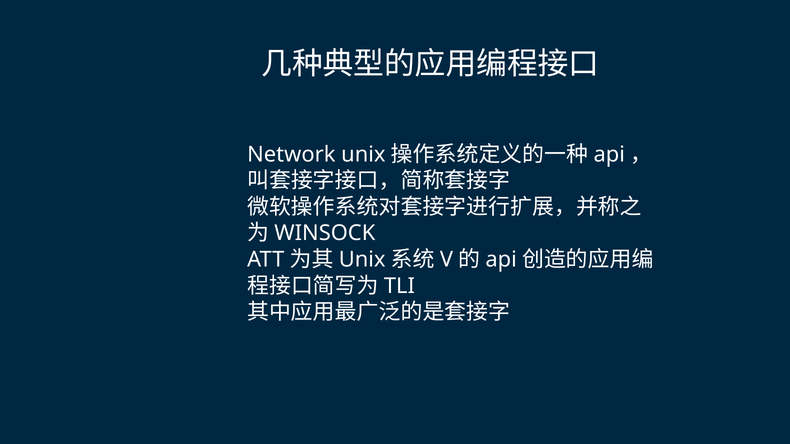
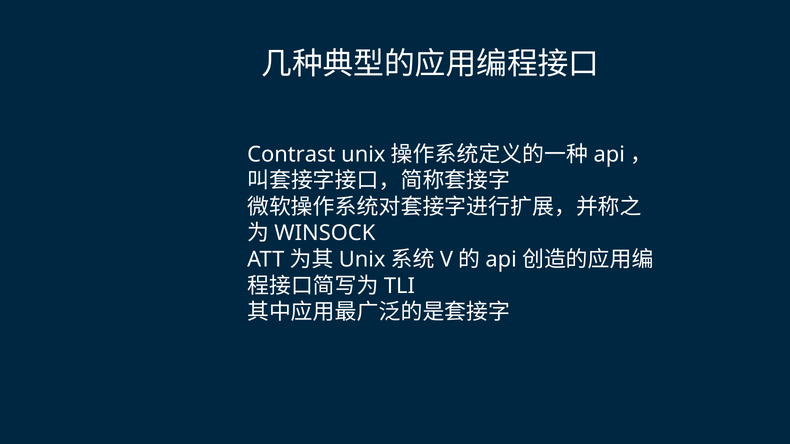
Network: Network -> Contrast
